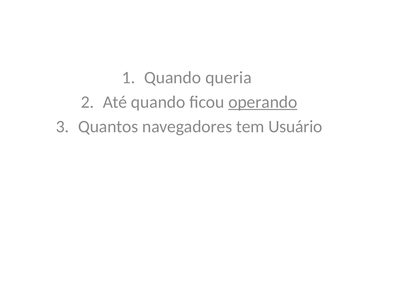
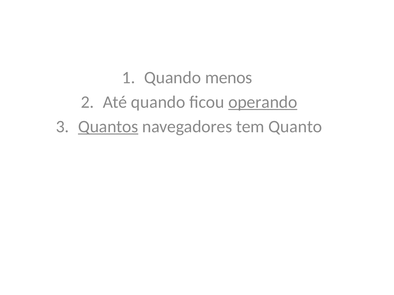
queria: queria -> menos
Quantos underline: none -> present
Usuário: Usuário -> Quanto
